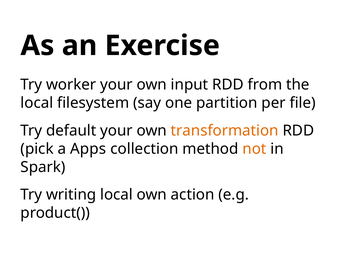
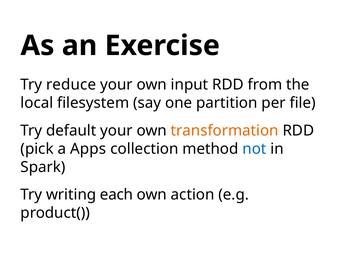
worker: worker -> reduce
not colour: orange -> blue
writing local: local -> each
